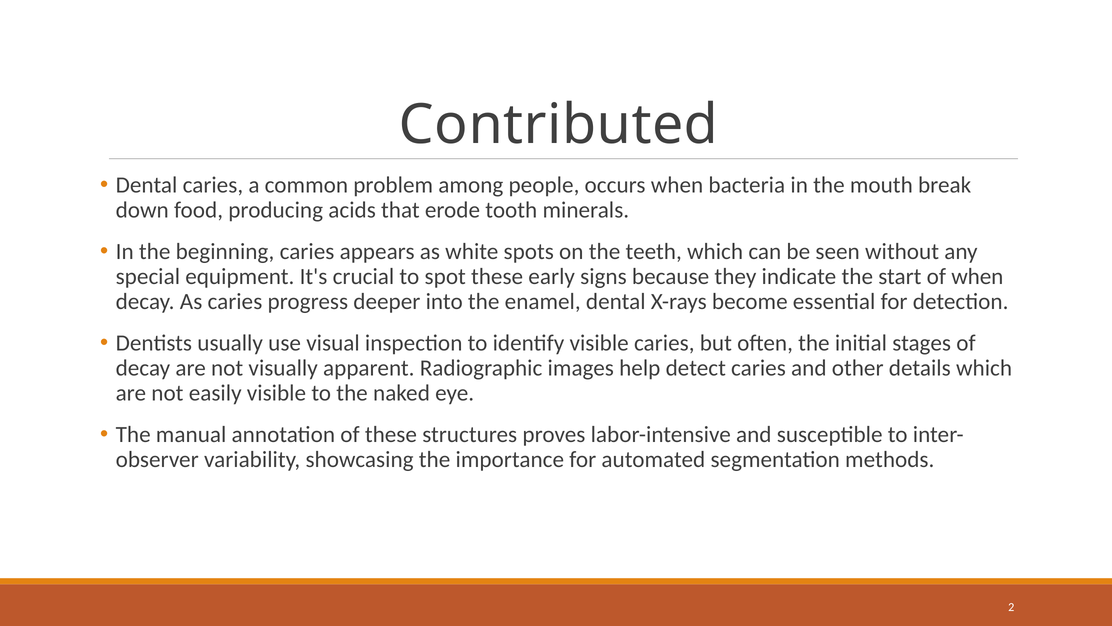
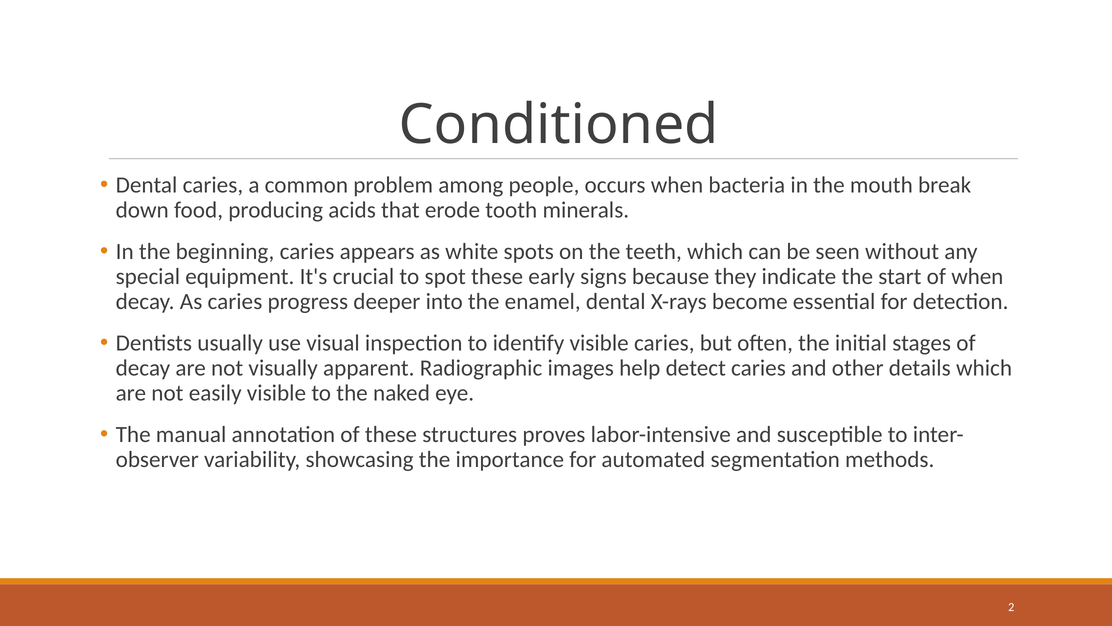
Contributed: Contributed -> Conditioned
